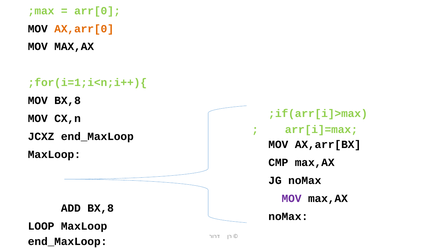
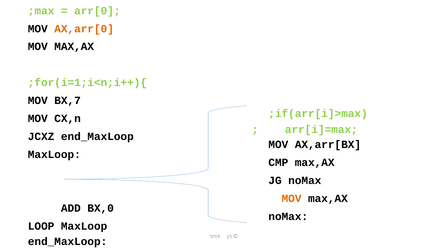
MOV BX,8: BX,8 -> BX,7
MOV at (292, 199) colour: purple -> orange
ADD BX,8: BX,8 -> BX,0
